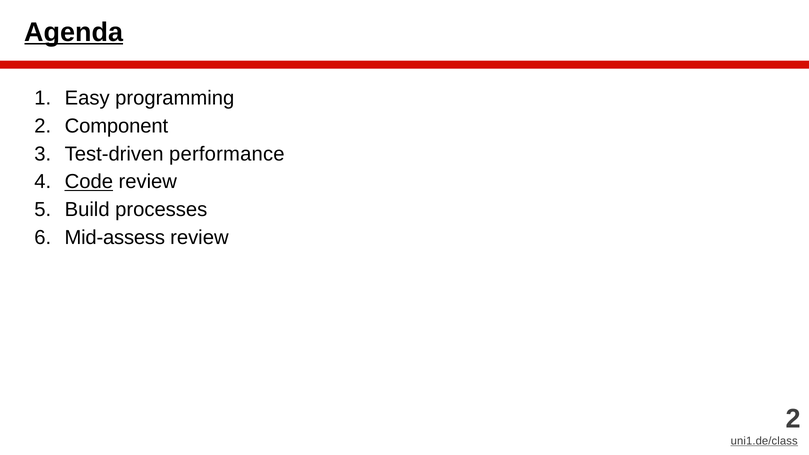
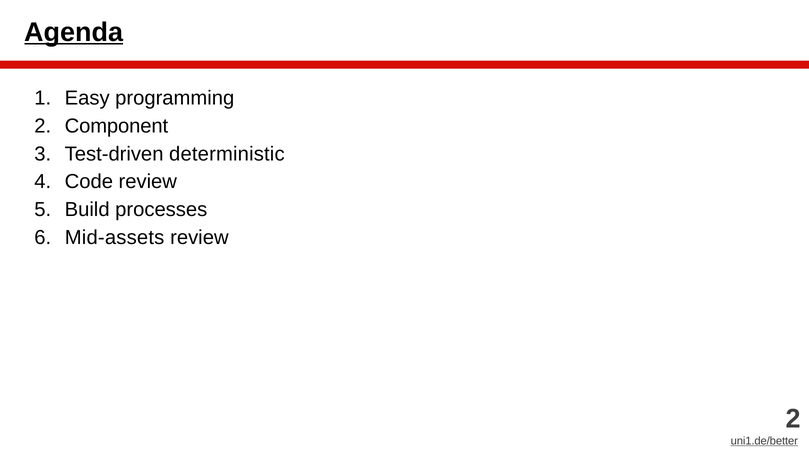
performance: performance -> deterministic
Code underline: present -> none
Mid-assess: Mid-assess -> Mid-assets
uni1.de/class: uni1.de/class -> uni1.de/better
